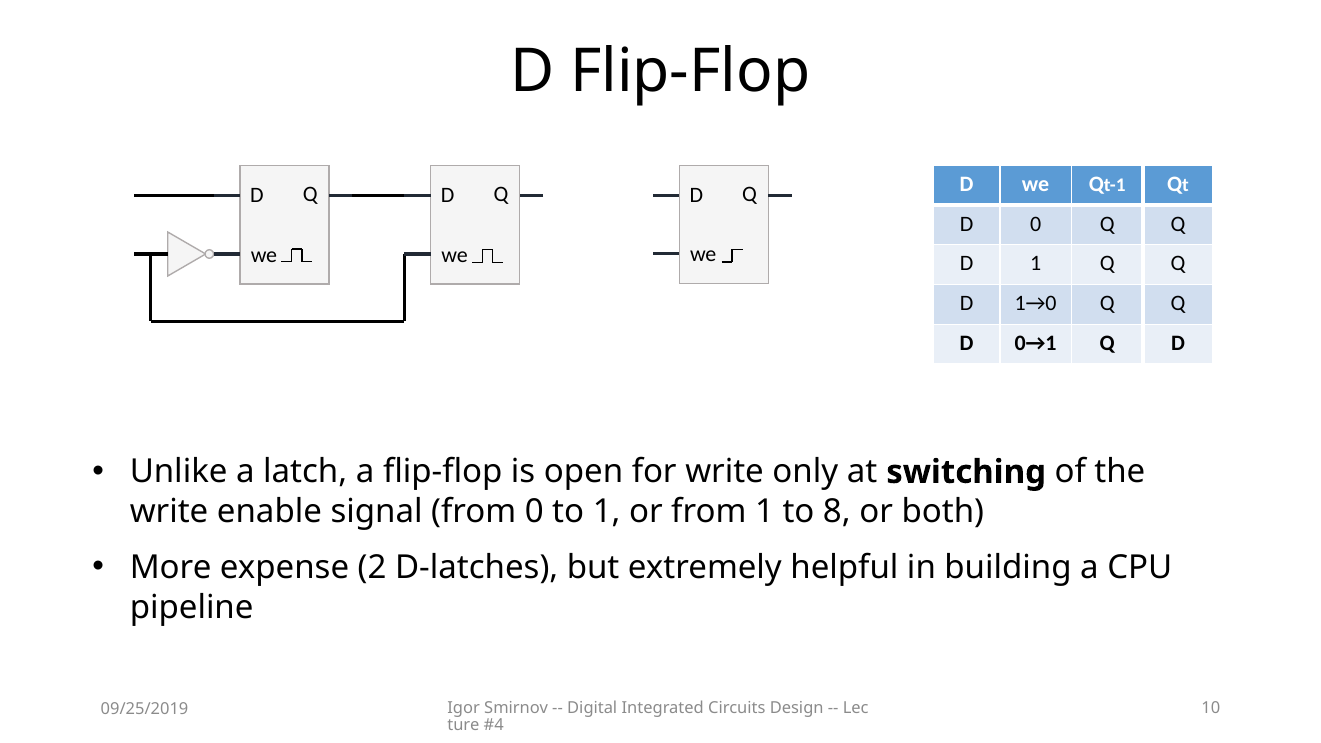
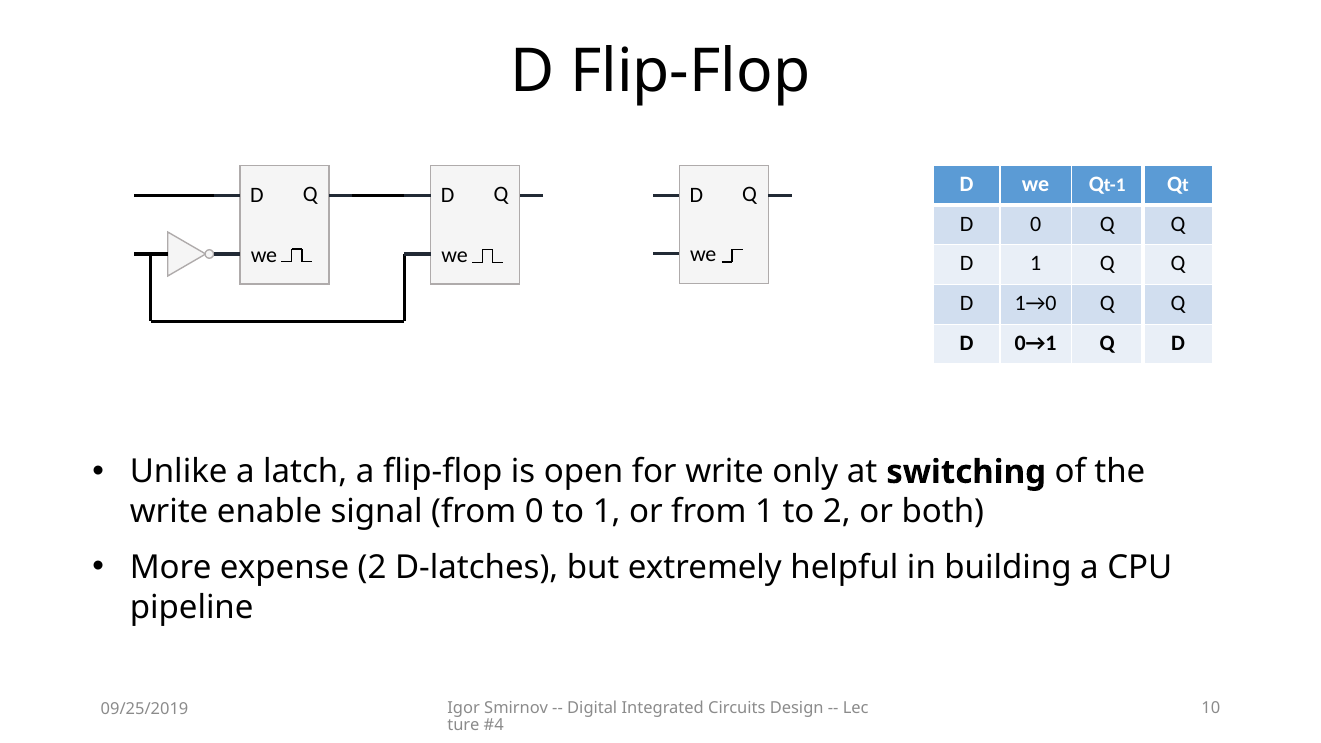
to 8: 8 -> 2
